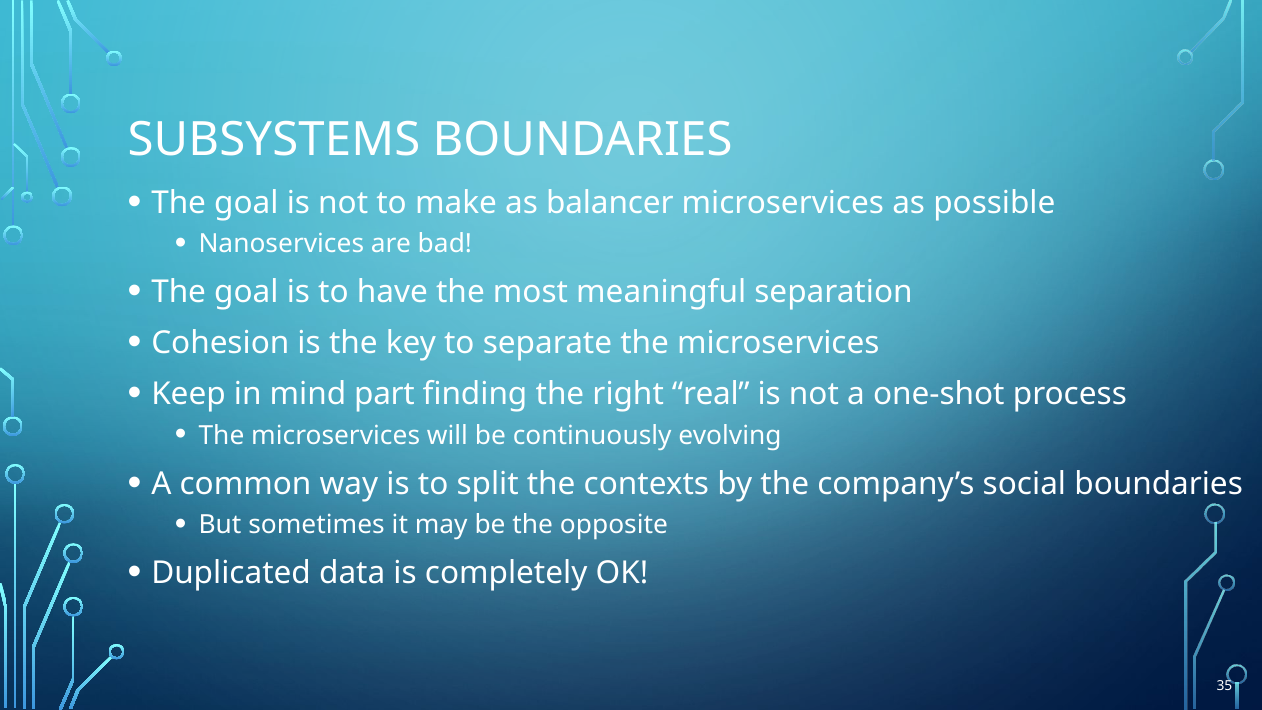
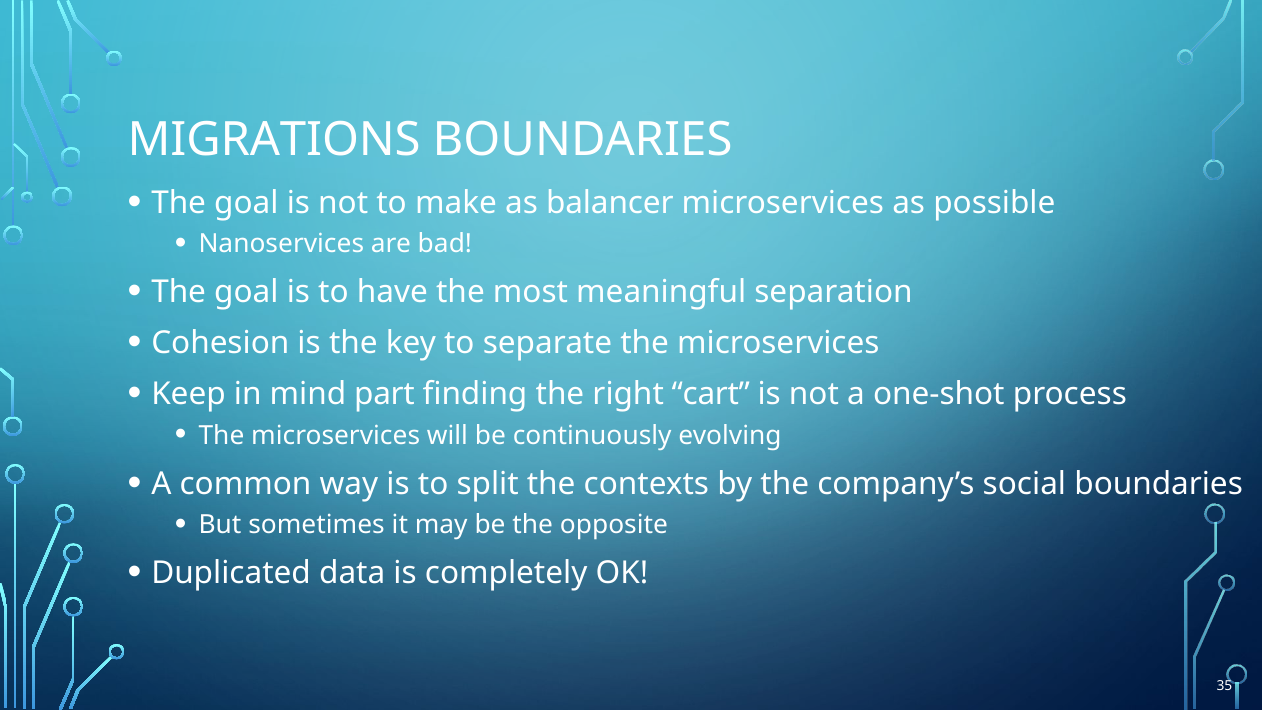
SUBSYSTEMS: SUBSYSTEMS -> MIGRATIONS
real: real -> cart
